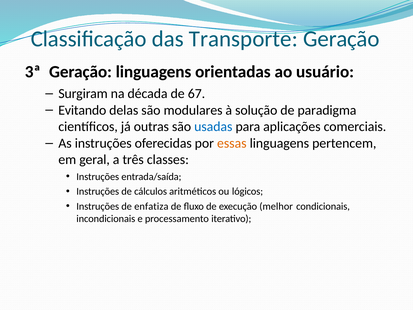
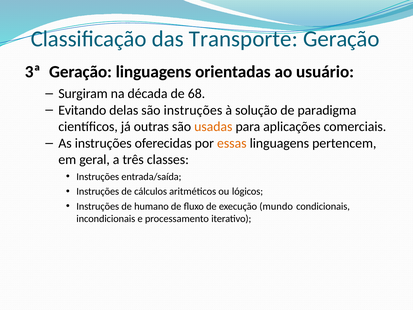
67: 67 -> 68
são modulares: modulares -> instruções
usadas colour: blue -> orange
enfatiza: enfatiza -> humano
melhor: melhor -> mundo
